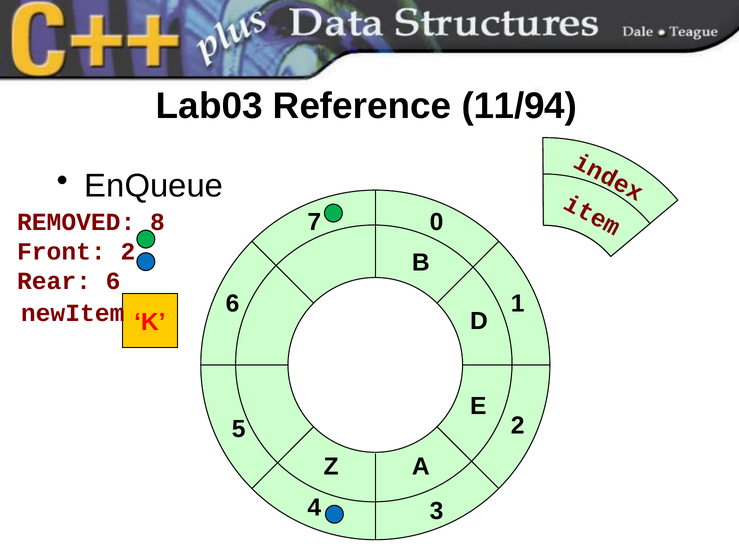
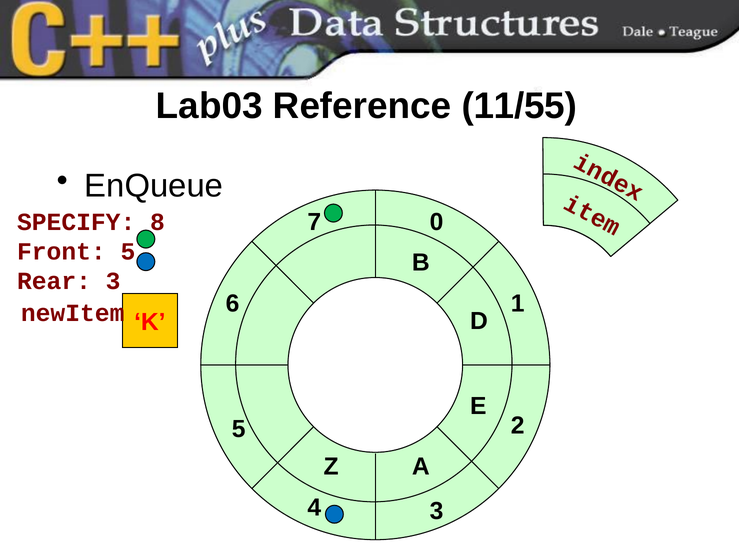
11/94: 11/94 -> 11/55
REMOVED: REMOVED -> SPECIFY
Front 2: 2 -> 5
Rear 6: 6 -> 3
